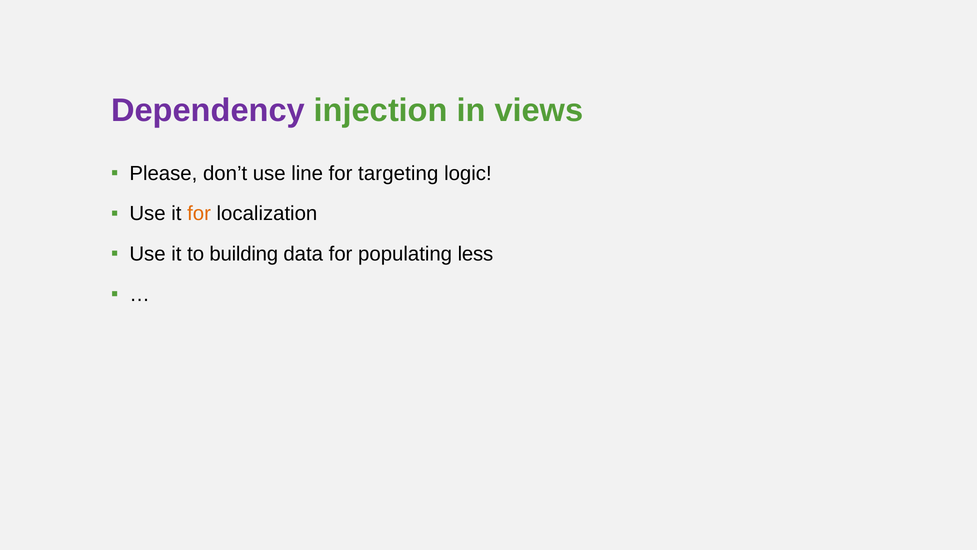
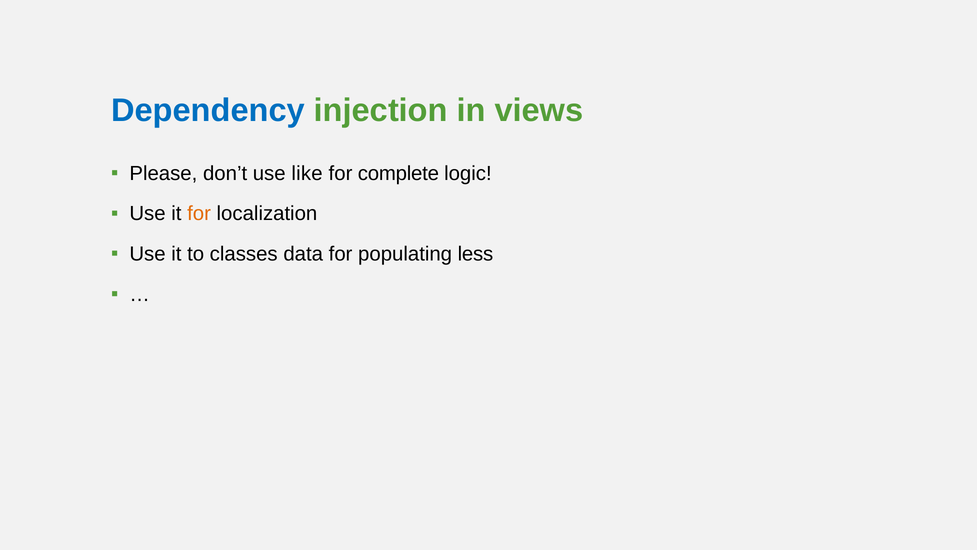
Dependency colour: purple -> blue
line: line -> like
targeting: targeting -> complete
building: building -> classes
